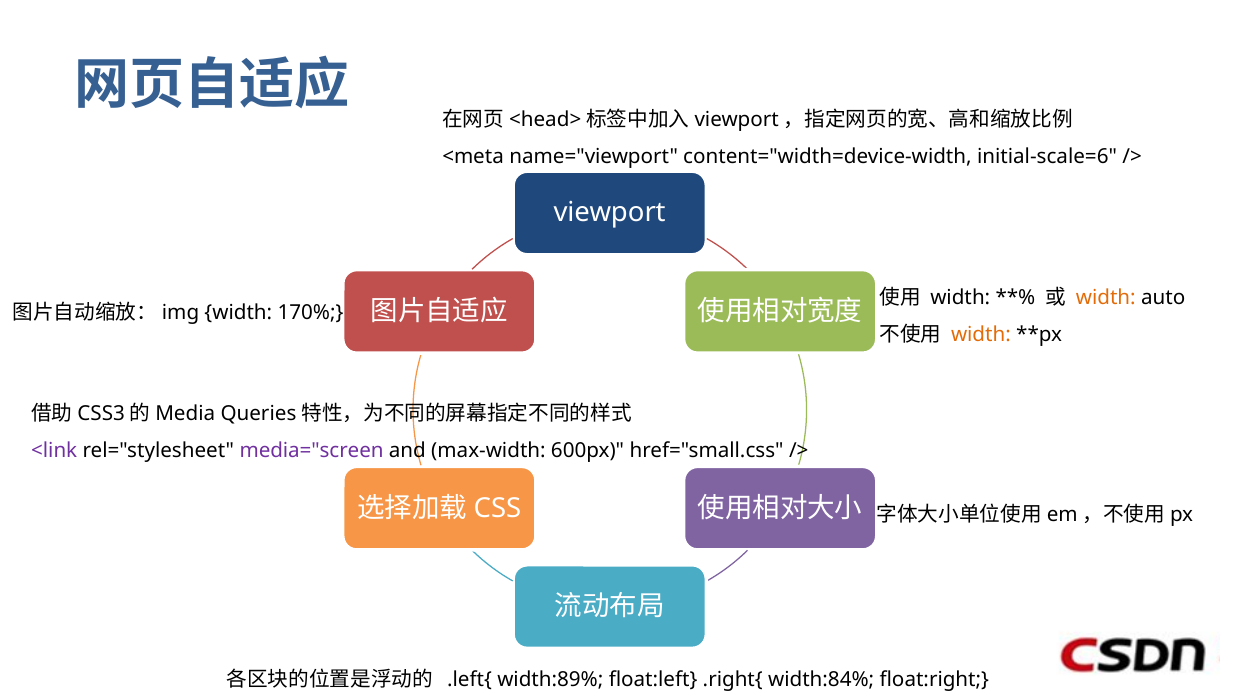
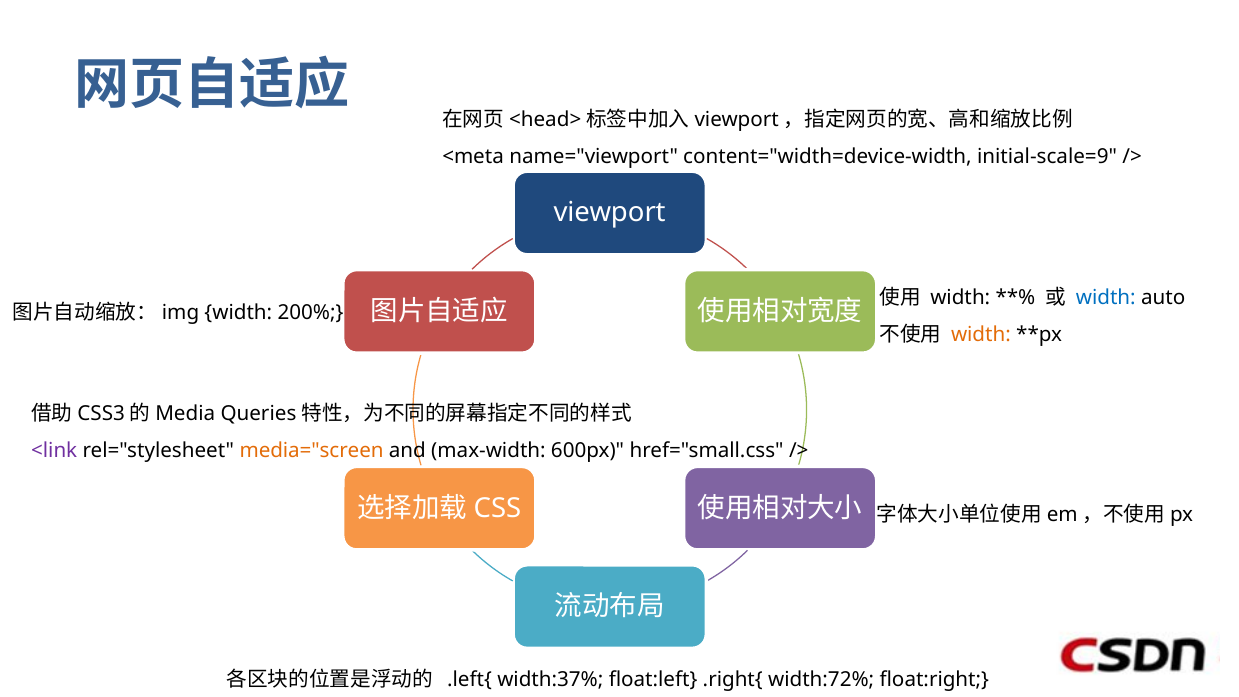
initial-scale=6: initial-scale=6 -> initial-scale=9
width at (1106, 298) colour: orange -> blue
170%: 170% -> 200%
media="screen colour: purple -> orange
width:89%: width:89% -> width:37%
width:84%: width:84% -> width:72%
